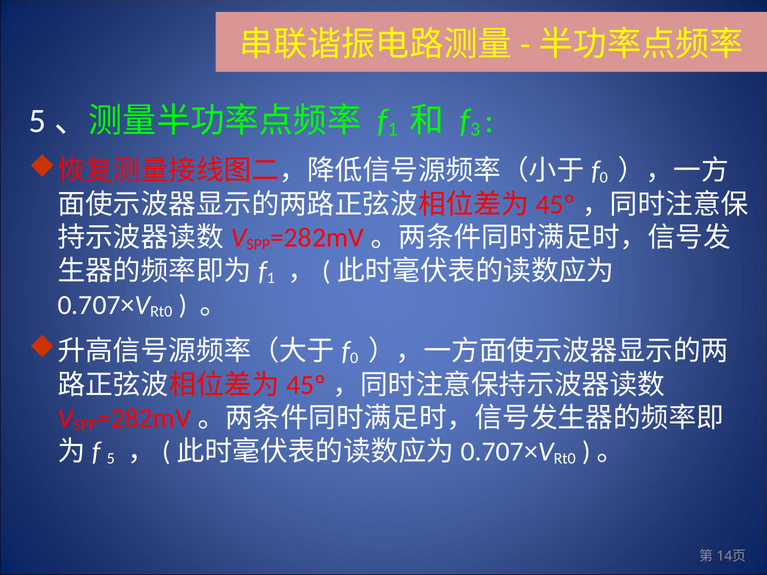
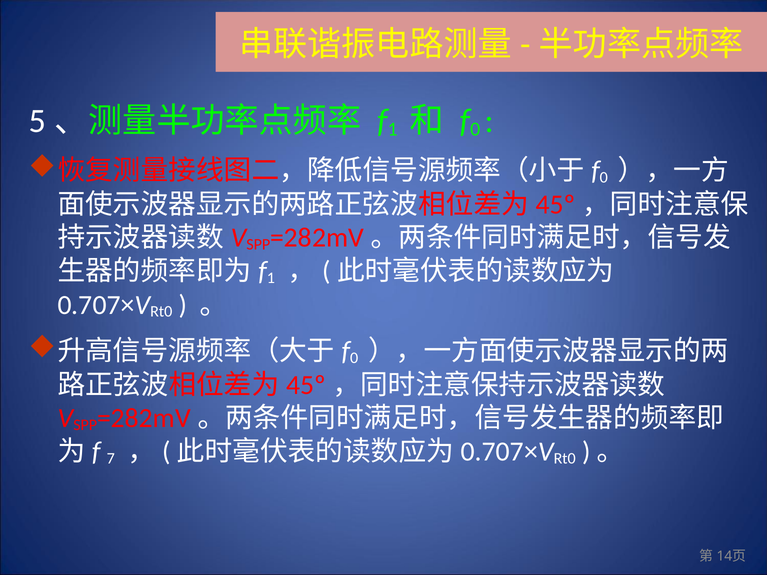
3 at (475, 129): 3 -> 0
5: 5 -> 7
